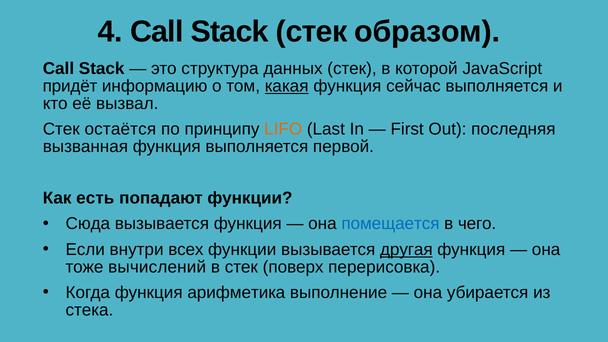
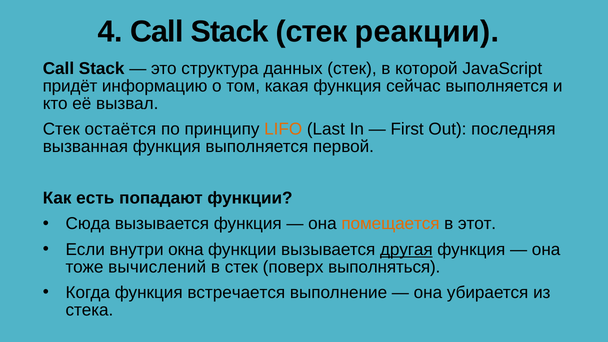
образом: образом -> реакции
какая underline: present -> none
помещается colour: blue -> orange
чего: чего -> этот
всех: всех -> окна
перерисовка: перерисовка -> выполняться
арифметика: арифметика -> встречается
